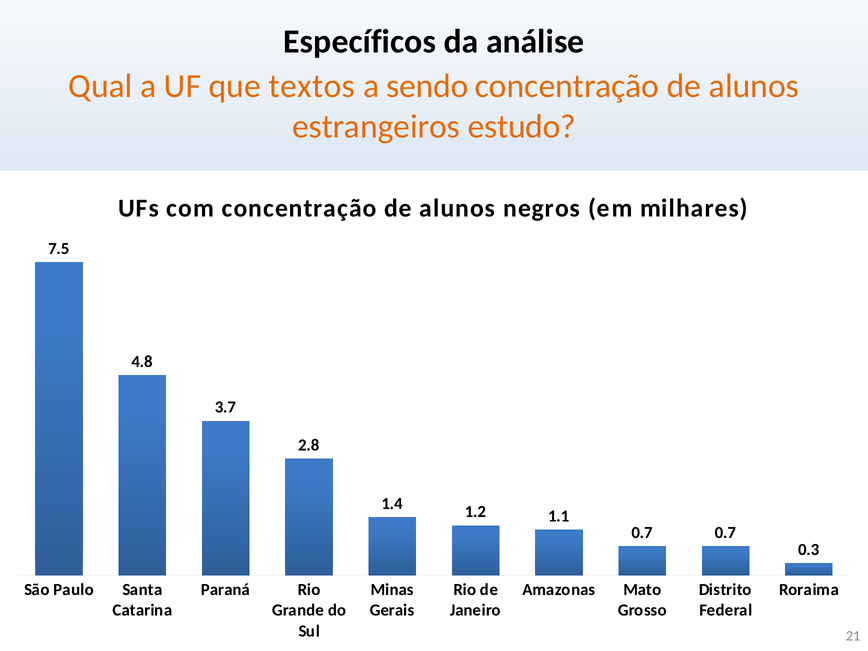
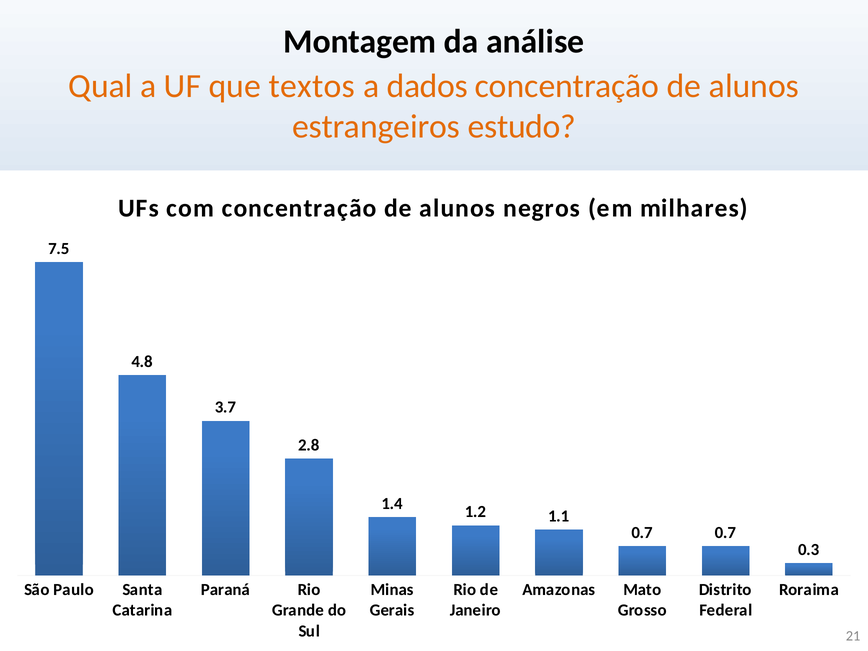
Específicos: Específicos -> Montagem
sendo: sendo -> dados
